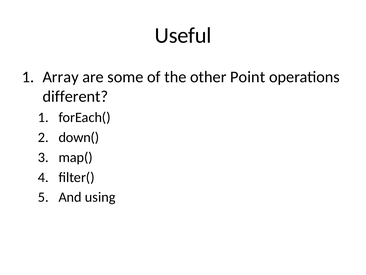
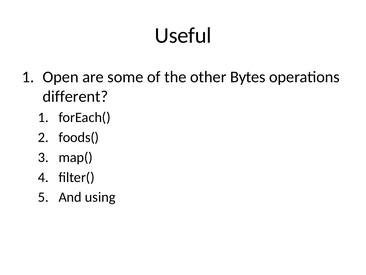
Array: Array -> Open
Point: Point -> Bytes
down(: down( -> foods(
